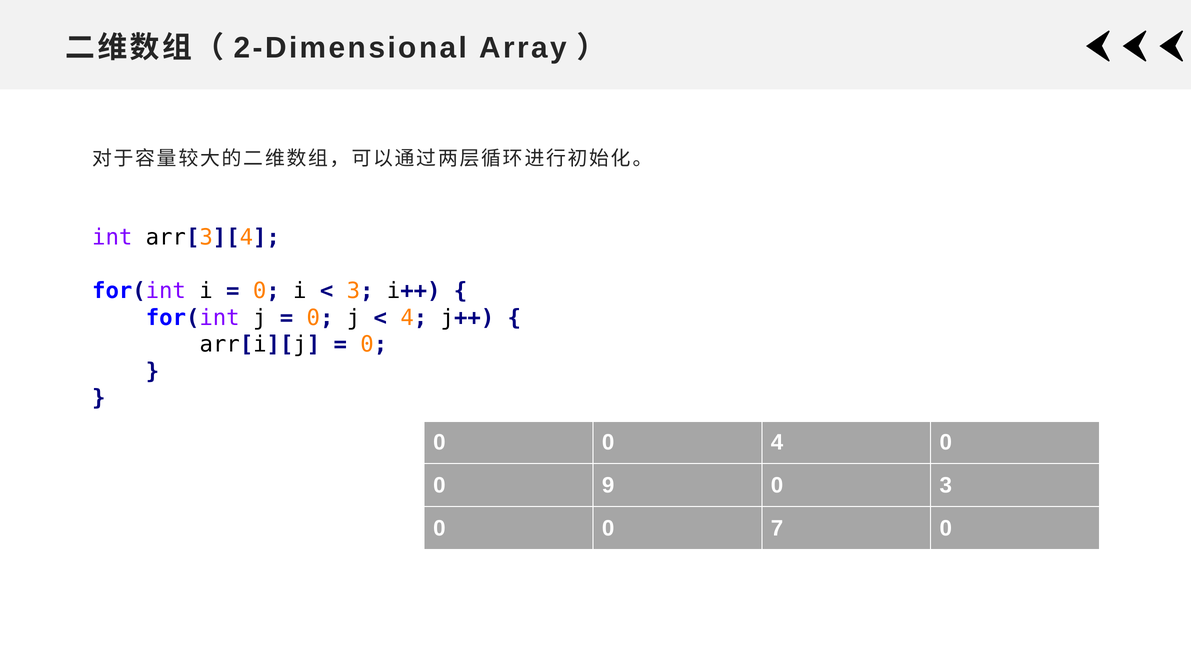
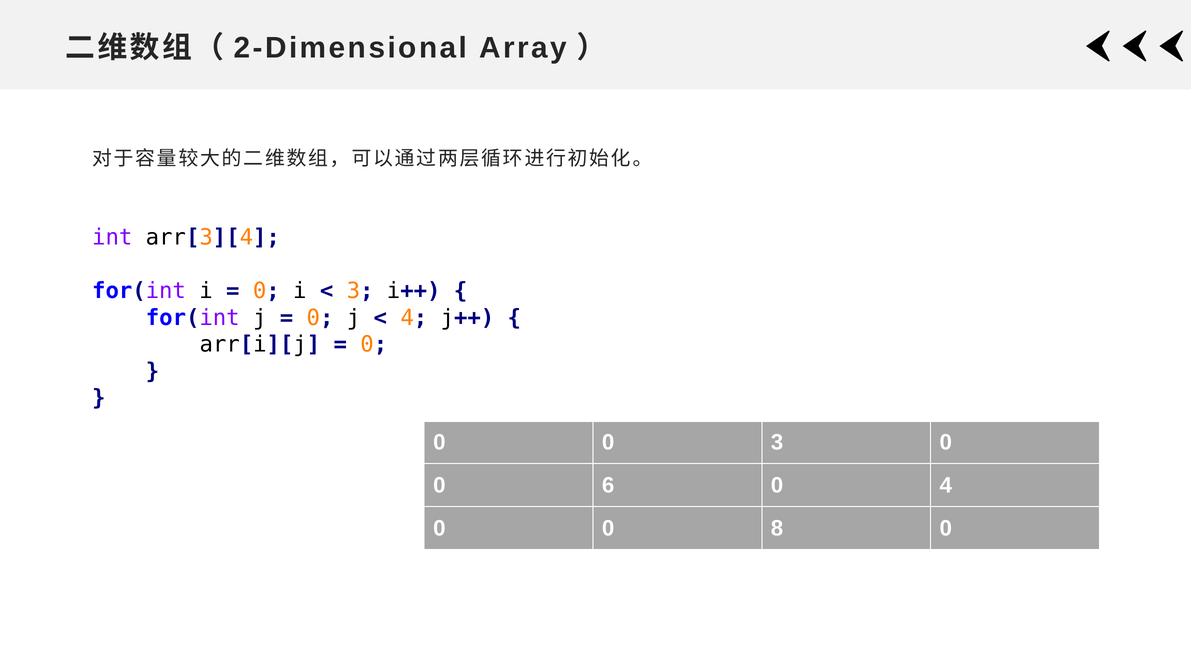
0 4: 4 -> 3
9: 9 -> 6
0 3: 3 -> 4
7: 7 -> 8
